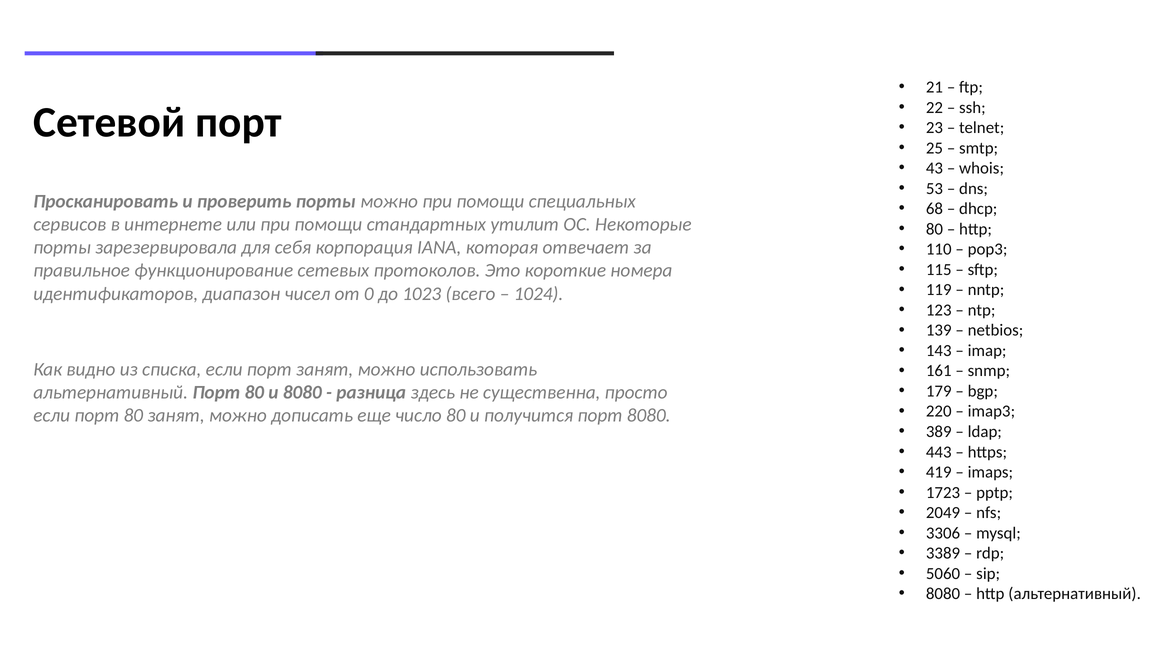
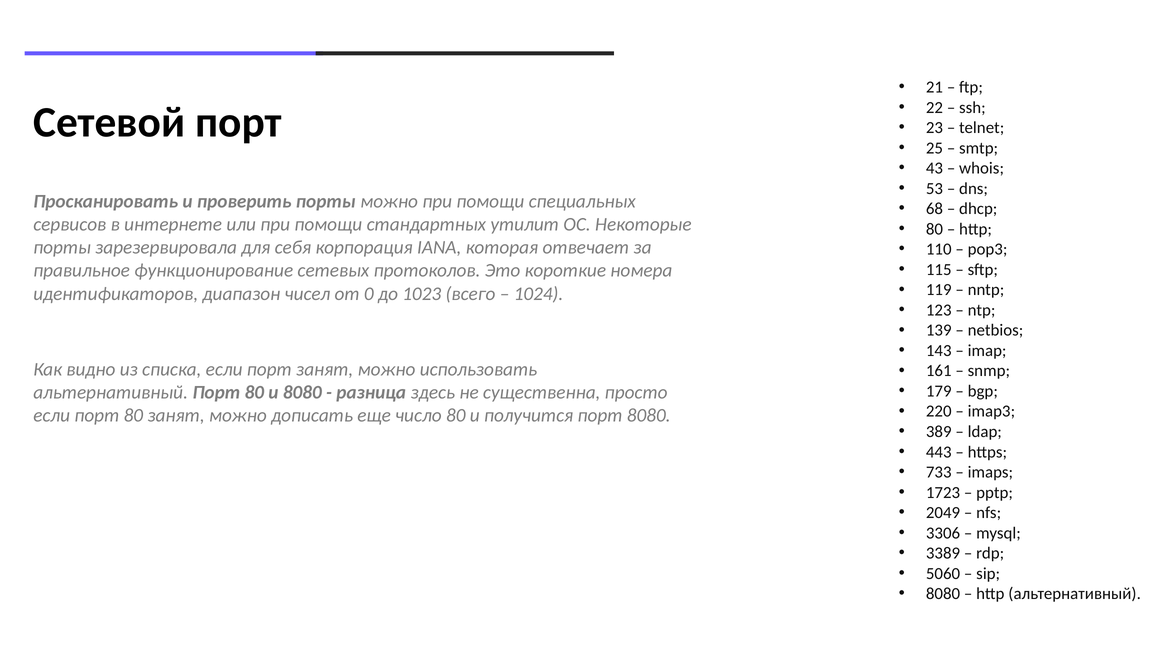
419: 419 -> 733
